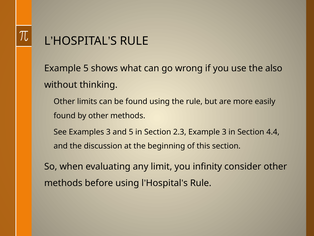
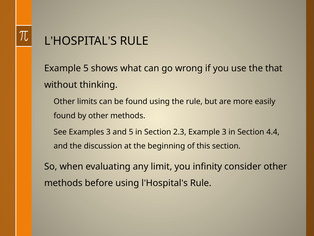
also: also -> that
